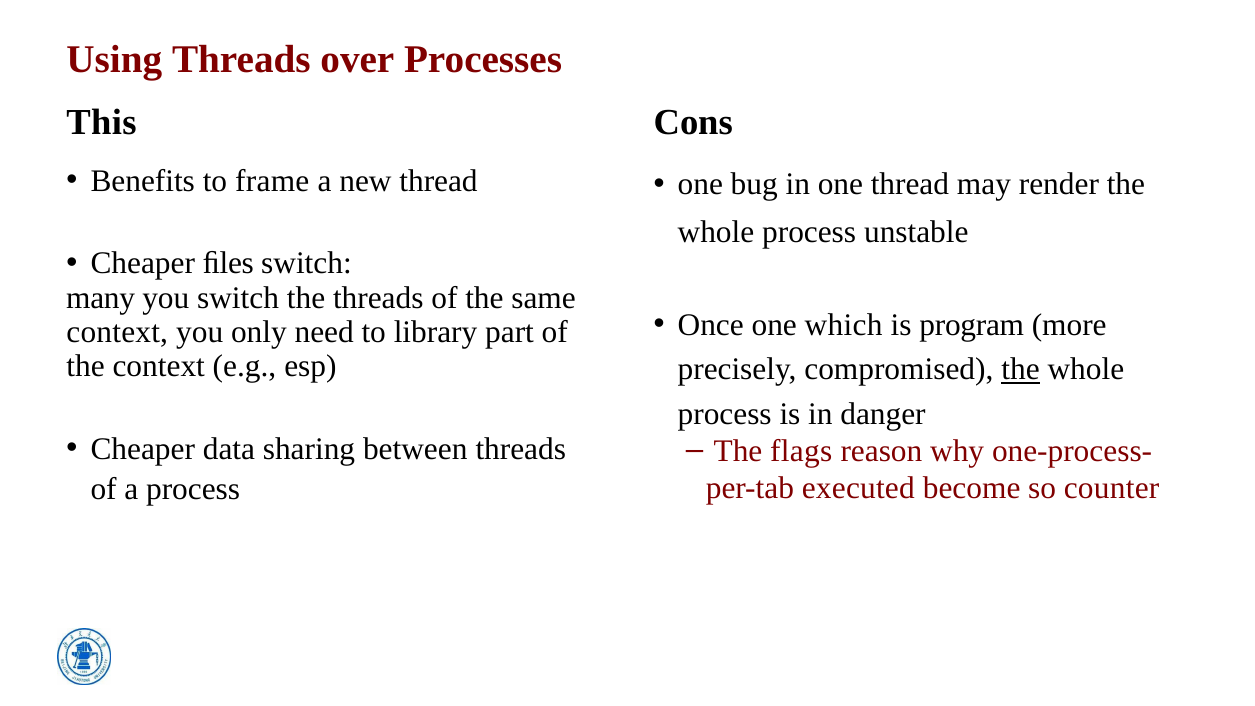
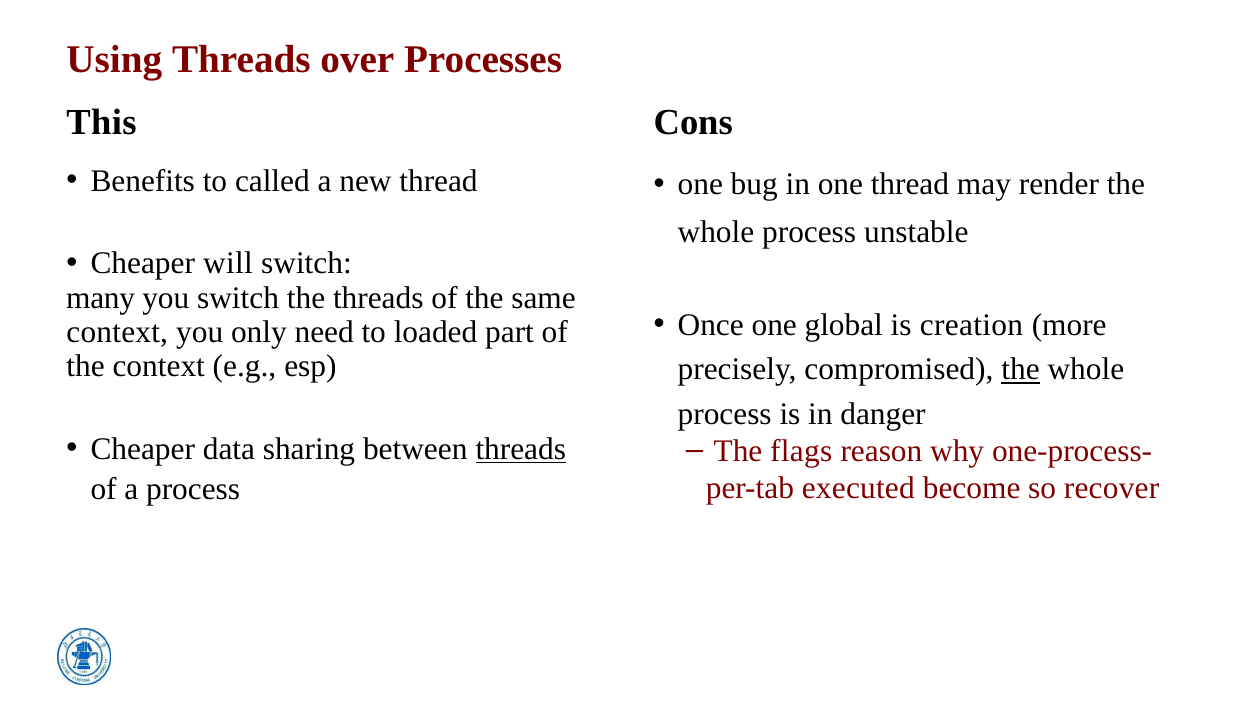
frame: frame -> called
ﬁles: ﬁles -> will
which: which -> global
program: program -> creation
library: library -> loaded
threads at (521, 449) underline: none -> present
counter: counter -> recover
